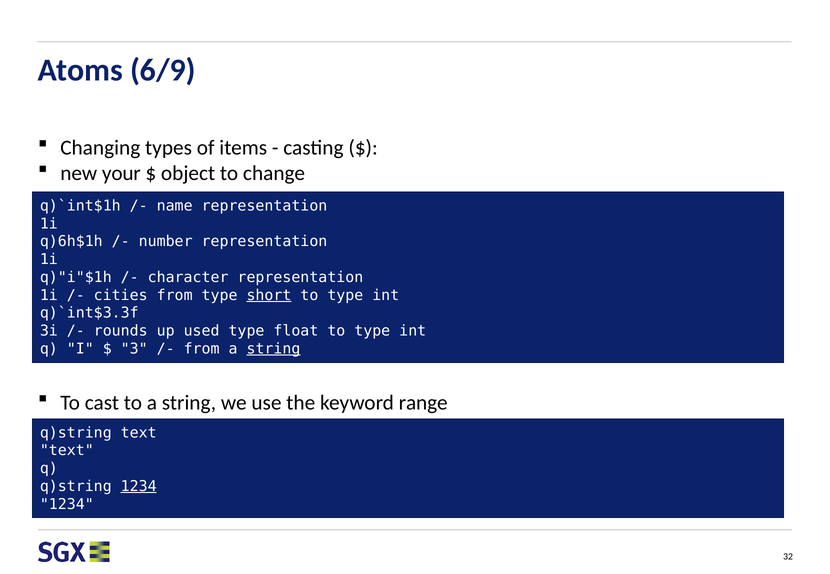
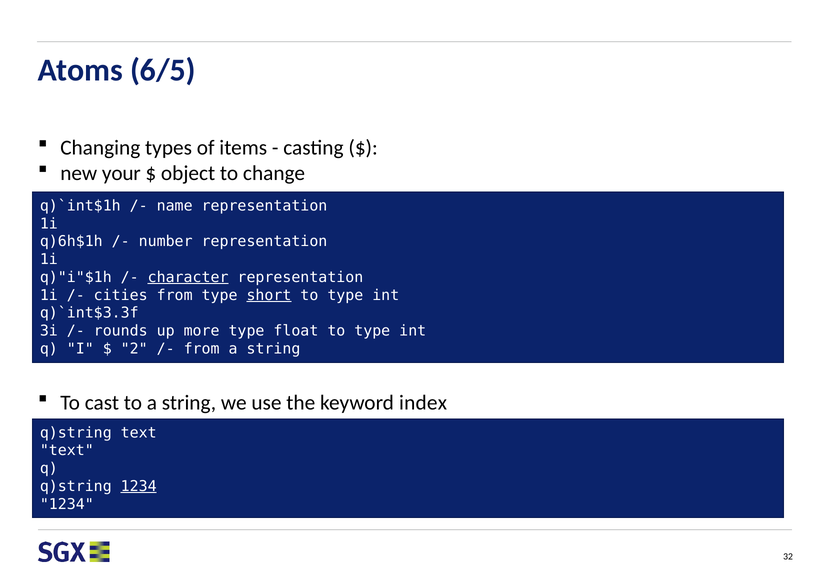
6/9: 6/9 -> 6/5
character underline: none -> present
used: used -> more
3: 3 -> 2
string at (273, 349) underline: present -> none
range: range -> index
